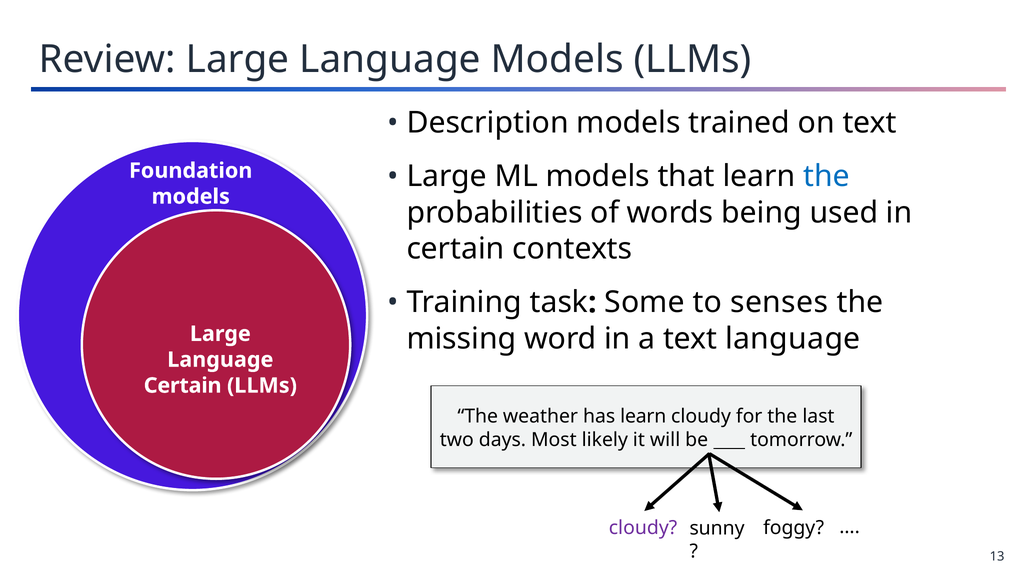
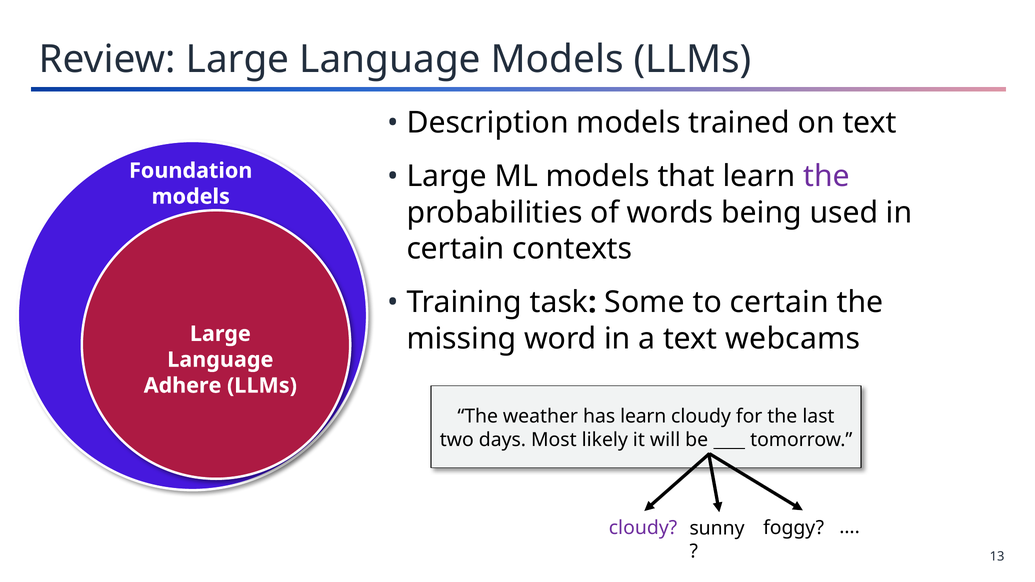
the at (827, 177) colour: blue -> purple
to senses: senses -> certain
text language: language -> webcams
Certain at (183, 386): Certain -> Adhere
